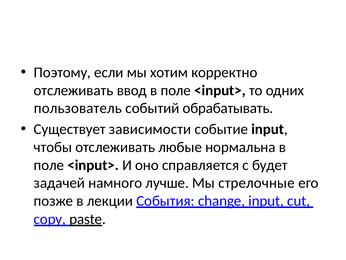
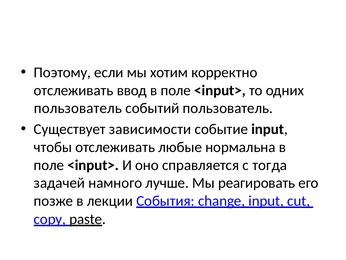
событий обрабатывать: обрабатывать -> пользователь
будет: будет -> тогда
стрелочные: стрелочные -> реагировать
